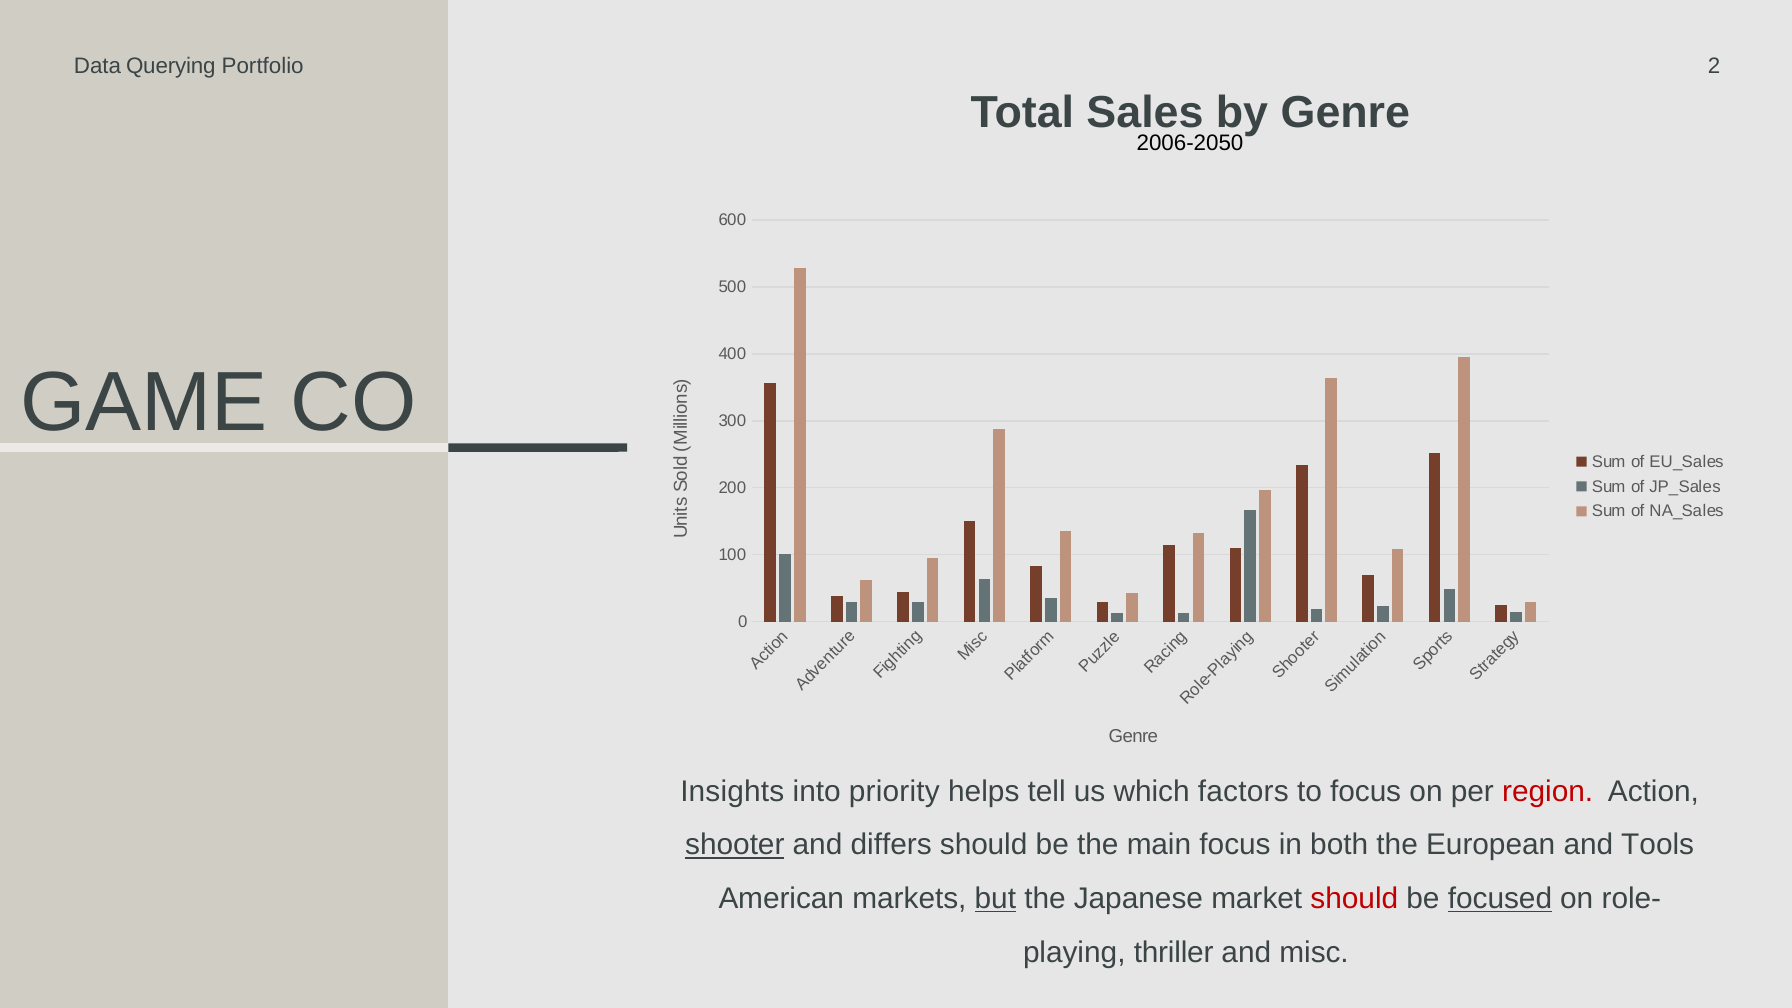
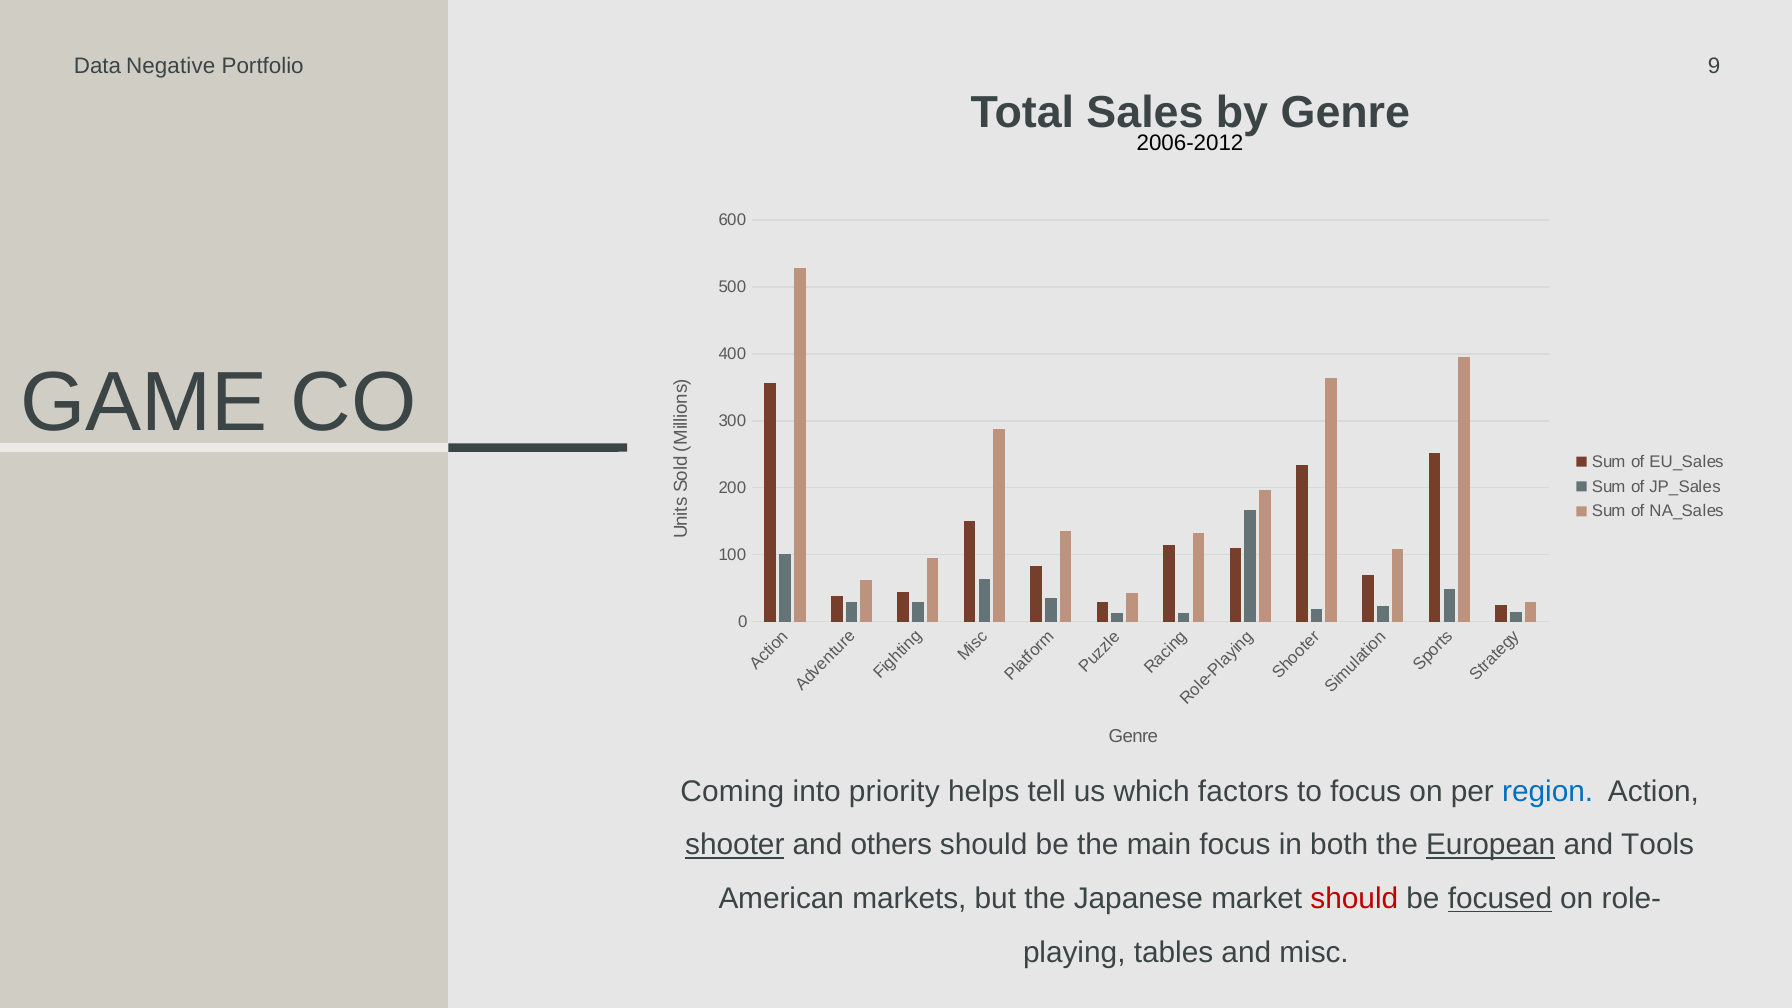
Querying: Querying -> Negative
2: 2 -> 9
2006-2050: 2006-2050 -> 2006-2012
Insights: Insights -> Coming
region colour: red -> blue
differs: differs -> others
European underline: none -> present
but underline: present -> none
thriller: thriller -> tables
